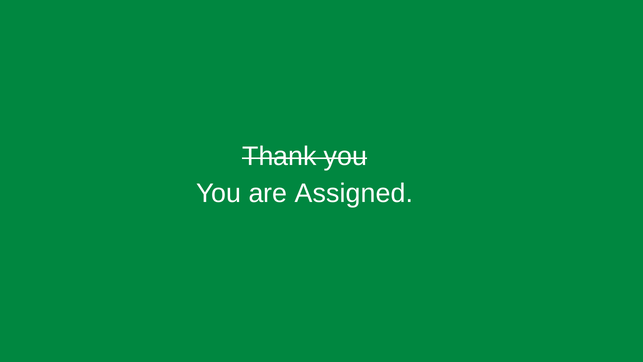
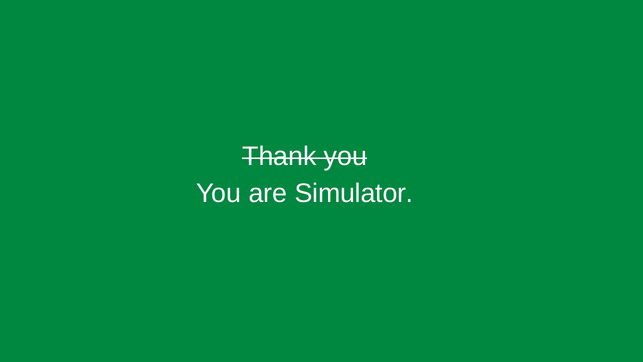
Assigned: Assigned -> Simulator
